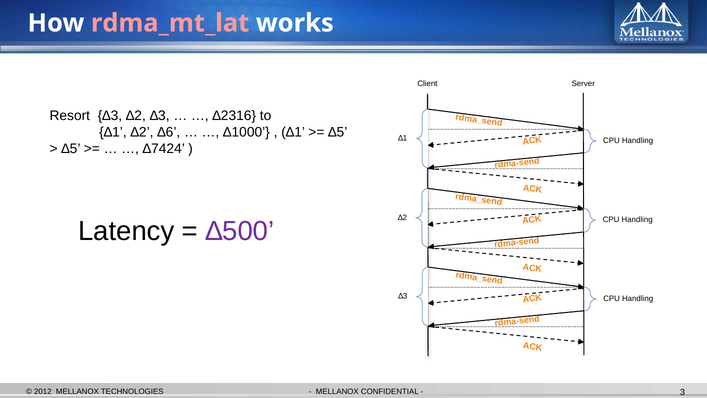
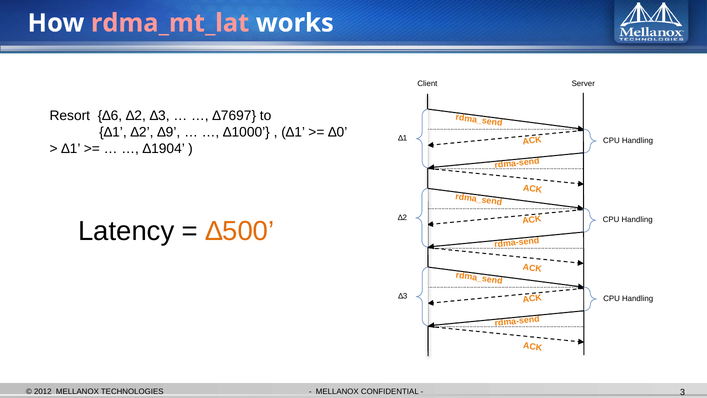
Resort ∆3: ∆3 -> ∆6
∆2316: ∆2316 -> ∆7697
∆6: ∆6 -> ∆9
∆5 at (338, 132): ∆5 -> ∆0
∆5 at (71, 149): ∆5 -> ∆1
∆7424: ∆7424 -> ∆1904
∆500 colour: purple -> orange
